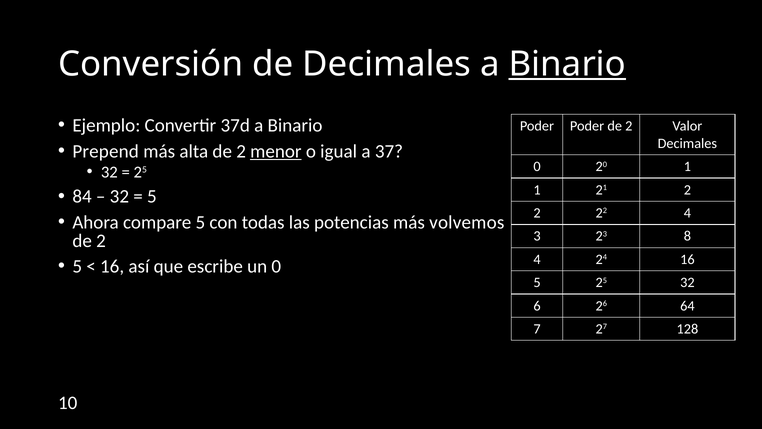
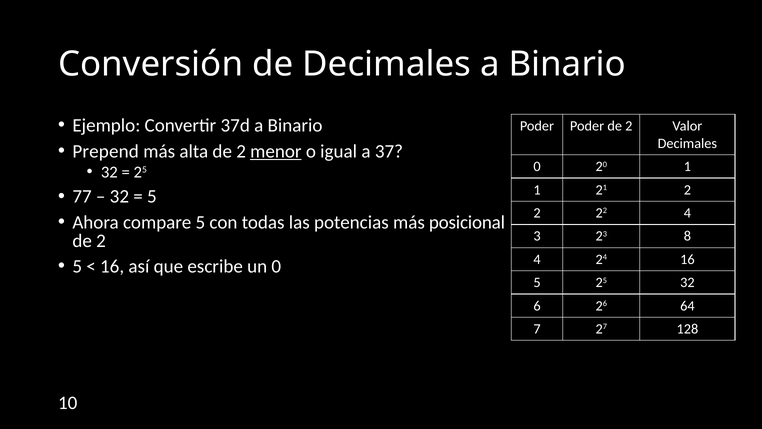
Binario at (567, 64) underline: present -> none
84: 84 -> 77
volvemos: volvemos -> posicional
